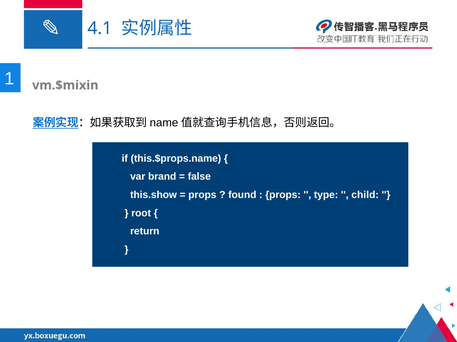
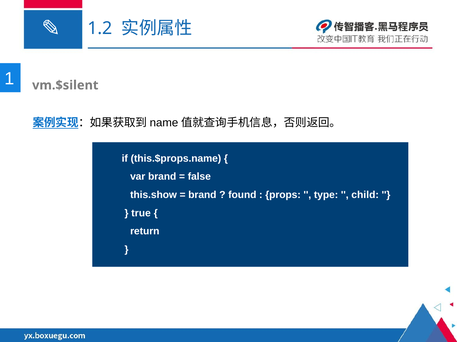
4.1: 4.1 -> 1.2
vm.$mixin: vm.$mixin -> vm.$silent
props at (202, 195): props -> brand
root: root -> true
